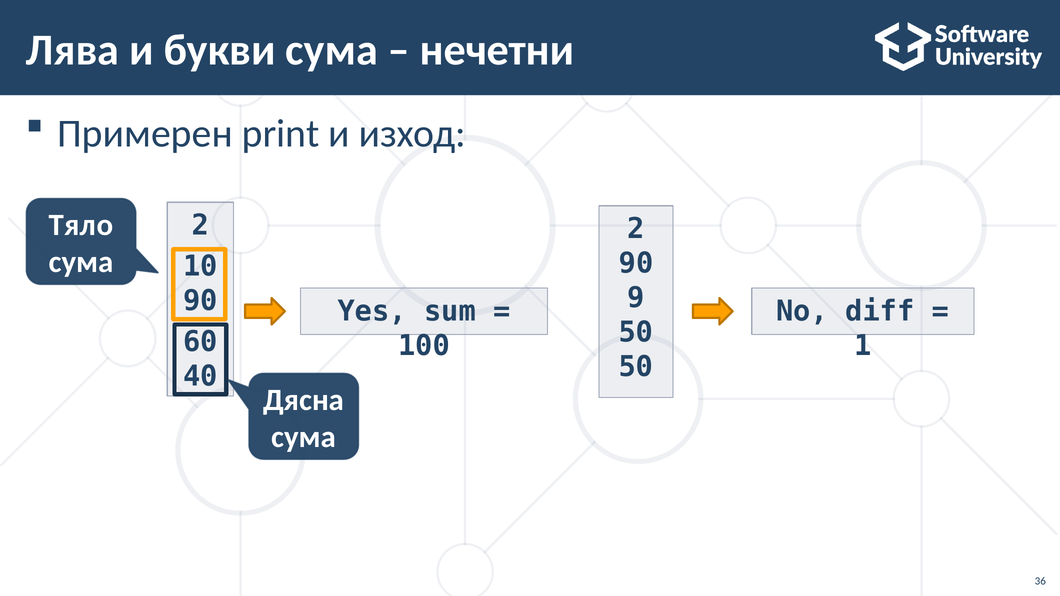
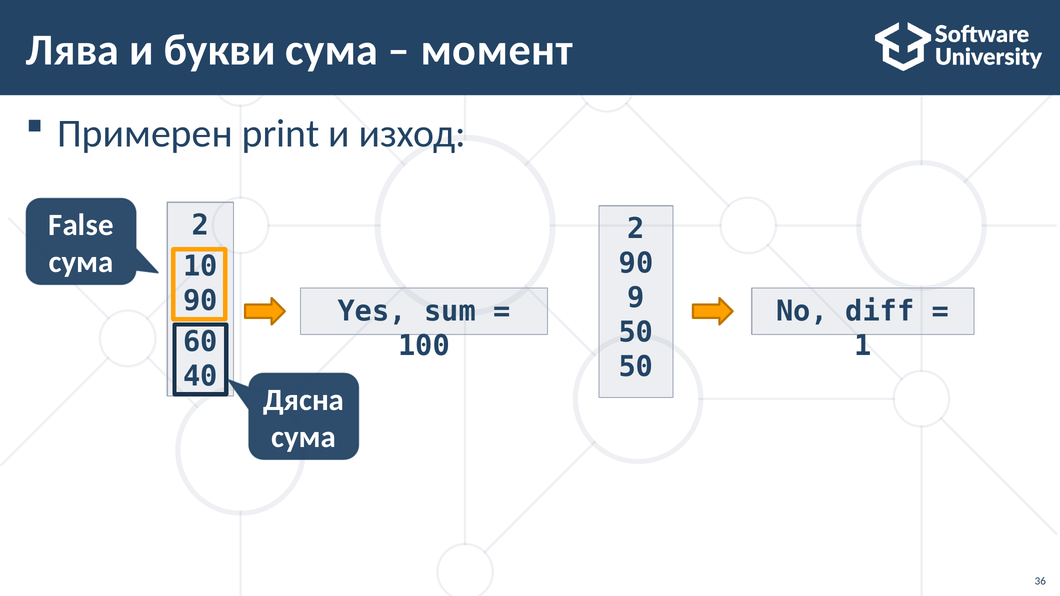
нечетни: нечетни -> момент
Тяло: Тяло -> False
